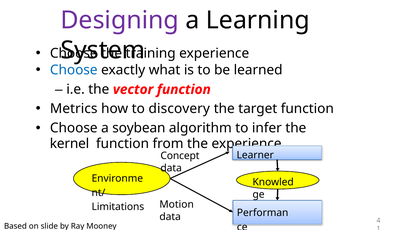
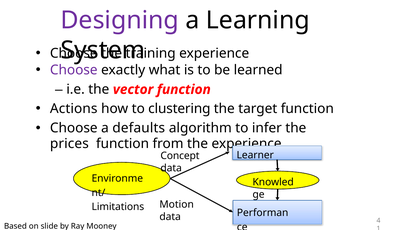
Choose at (74, 70) colour: blue -> purple
Metrics: Metrics -> Actions
discovery: discovery -> clustering
soybean: soybean -> defaults
kernel: kernel -> prices
